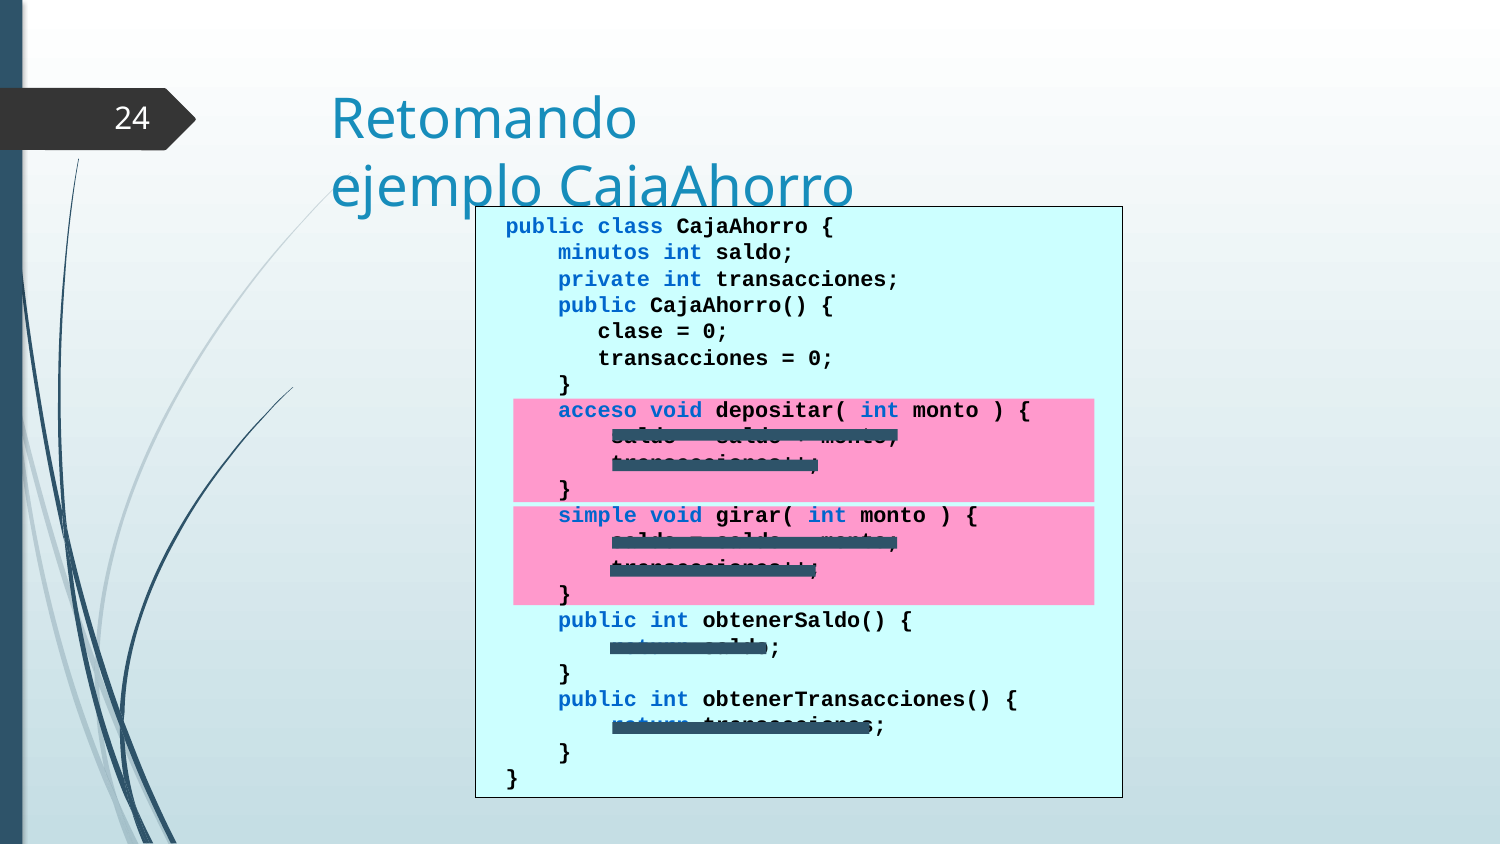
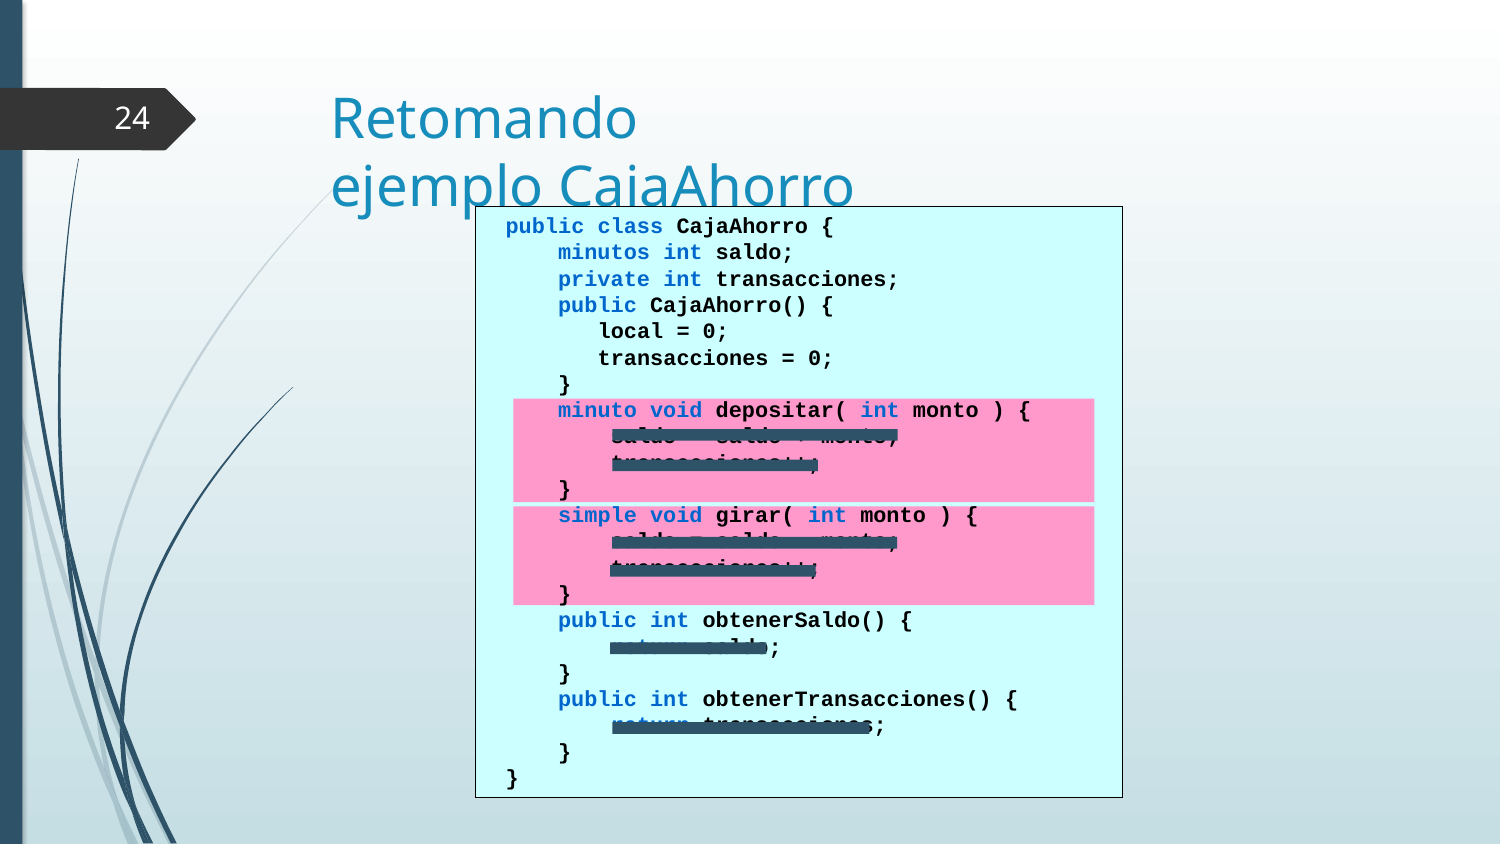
clase: clase -> local
acceso: acceso -> minuto
